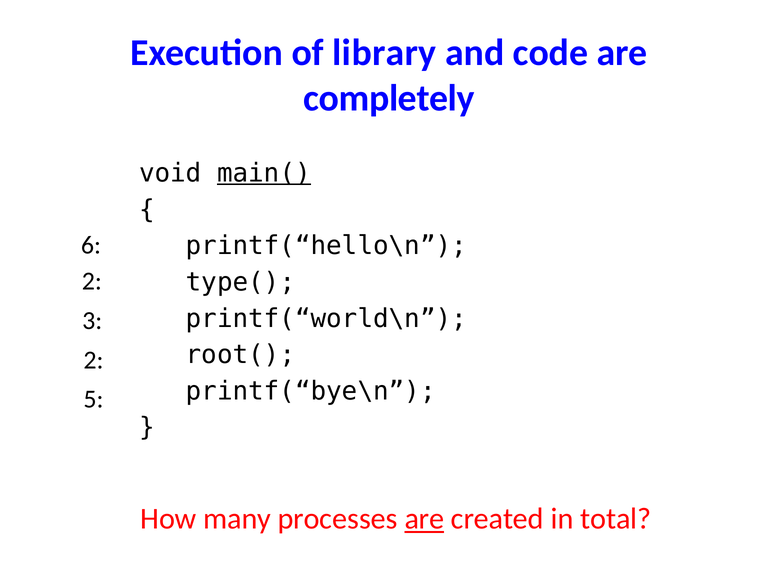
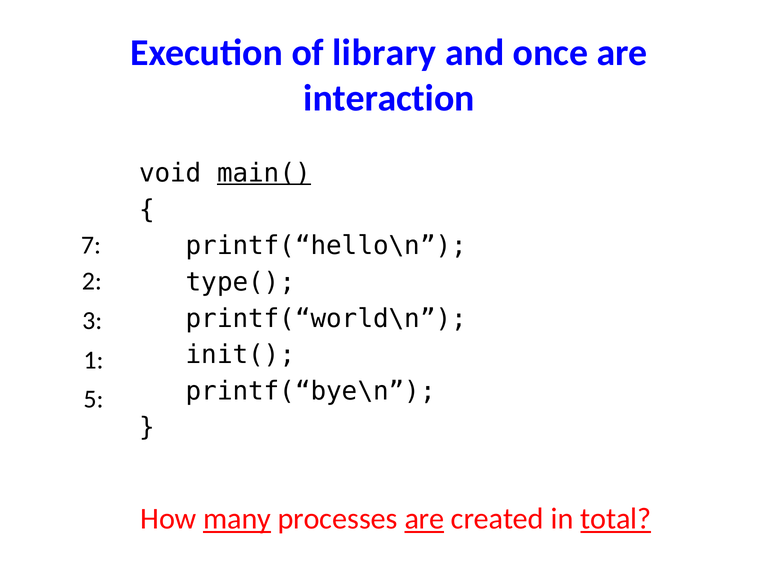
code: code -> once
completely: completely -> interaction
6: 6 -> 7
root(: root( -> init(
2 at (93, 360): 2 -> 1
many underline: none -> present
total underline: none -> present
